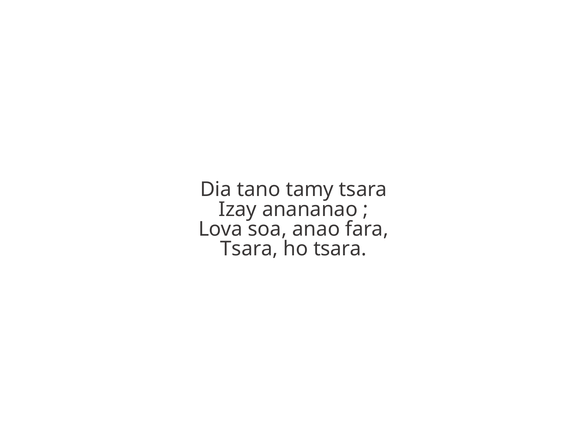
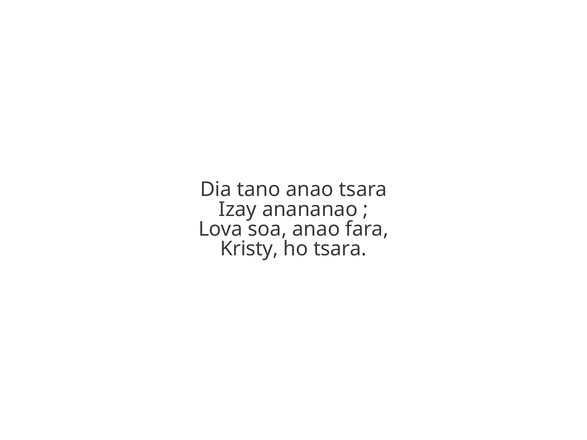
tano tamy: tamy -> anao
Tsara at (249, 249): Tsara -> Kristy
